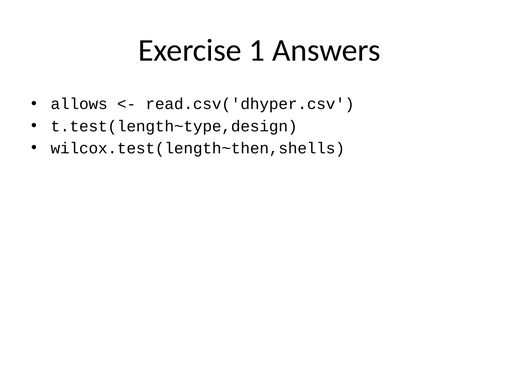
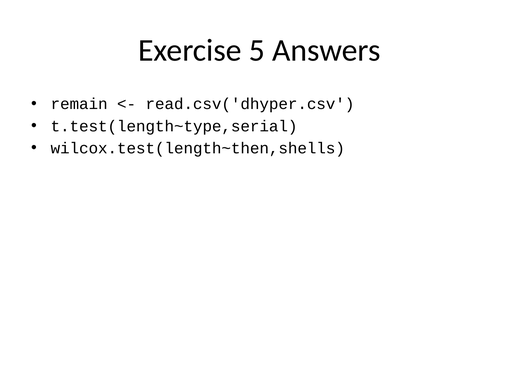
1: 1 -> 5
allows: allows -> remain
t.test(length~type,design: t.test(length~type,design -> t.test(length~type,serial
